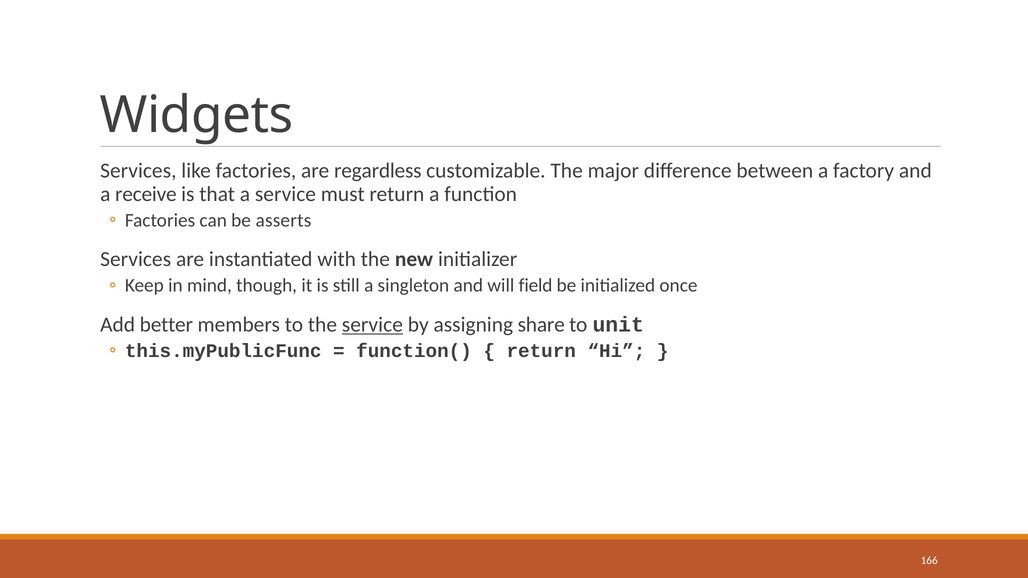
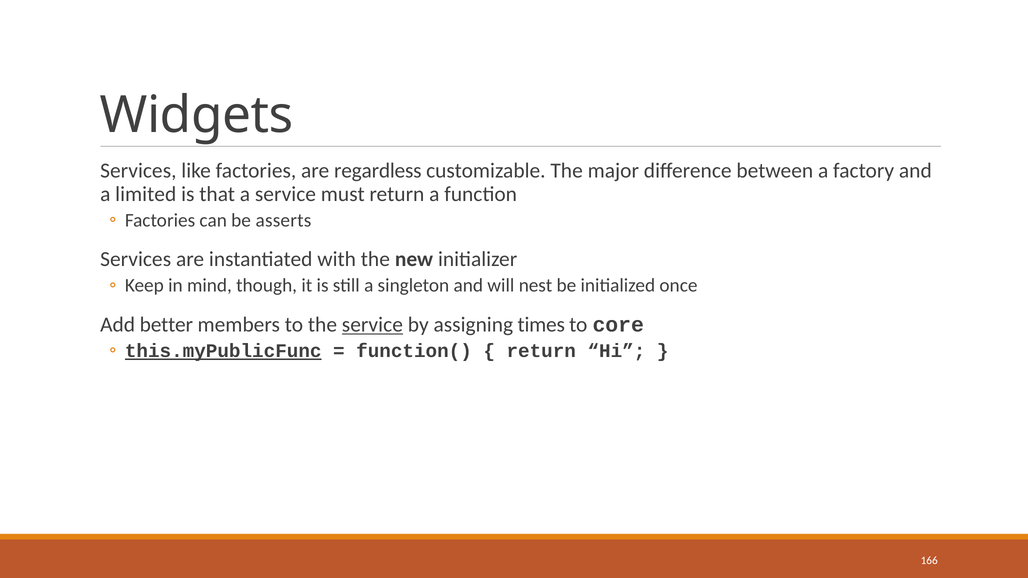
receive: receive -> limited
field: field -> nest
share: share -> times
unit: unit -> core
this.myPublicFunc underline: none -> present
